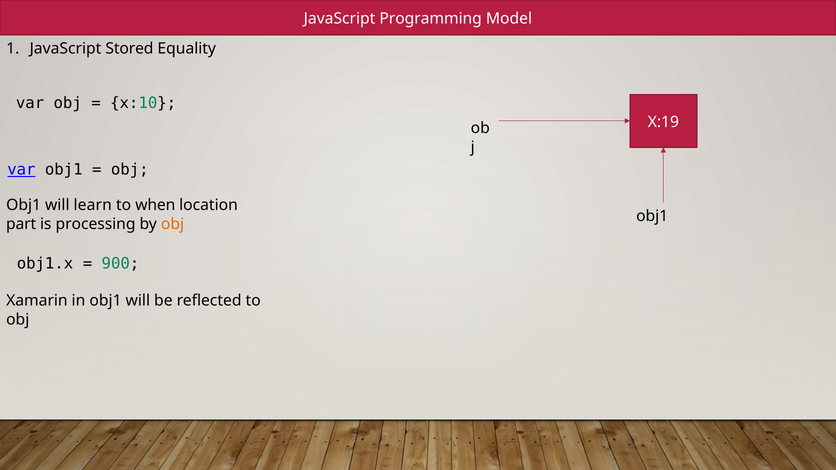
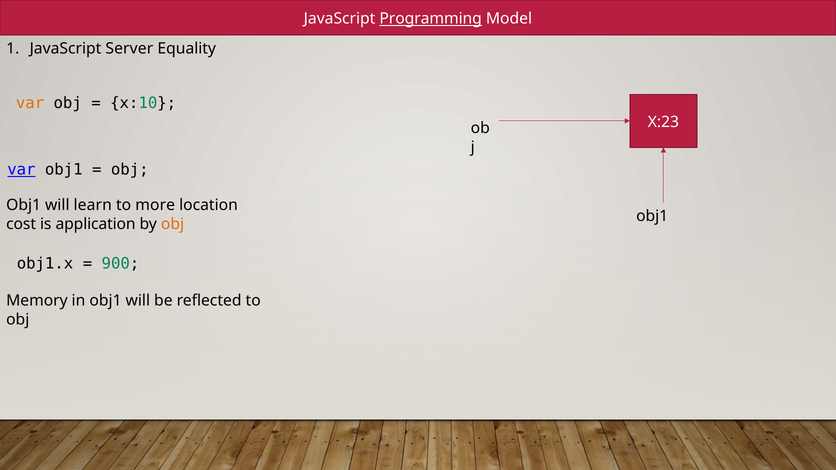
Programming underline: none -> present
Stored: Stored -> Server
var at (30, 103) colour: black -> orange
X:19: X:19 -> X:23
when: when -> more
part: part -> cost
processing: processing -> application
Xamarin: Xamarin -> Memory
